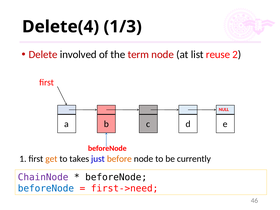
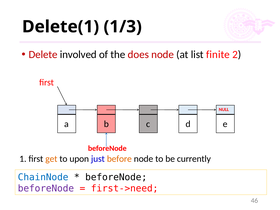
Delete(4: Delete(4 -> Delete(1
term: term -> does
reuse: reuse -> finite
takes: takes -> upon
ChainNode colour: purple -> blue
beforeNode at (46, 188) colour: blue -> purple
